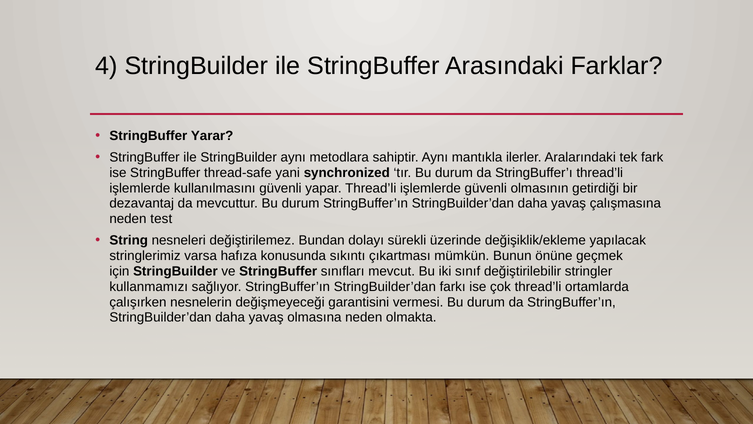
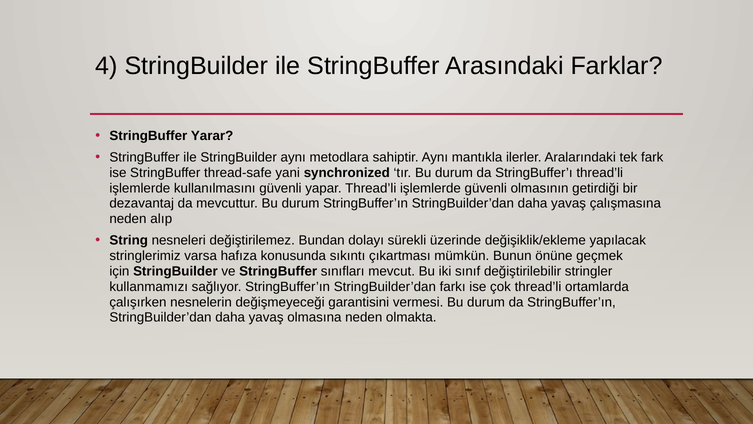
test: test -> alıp
